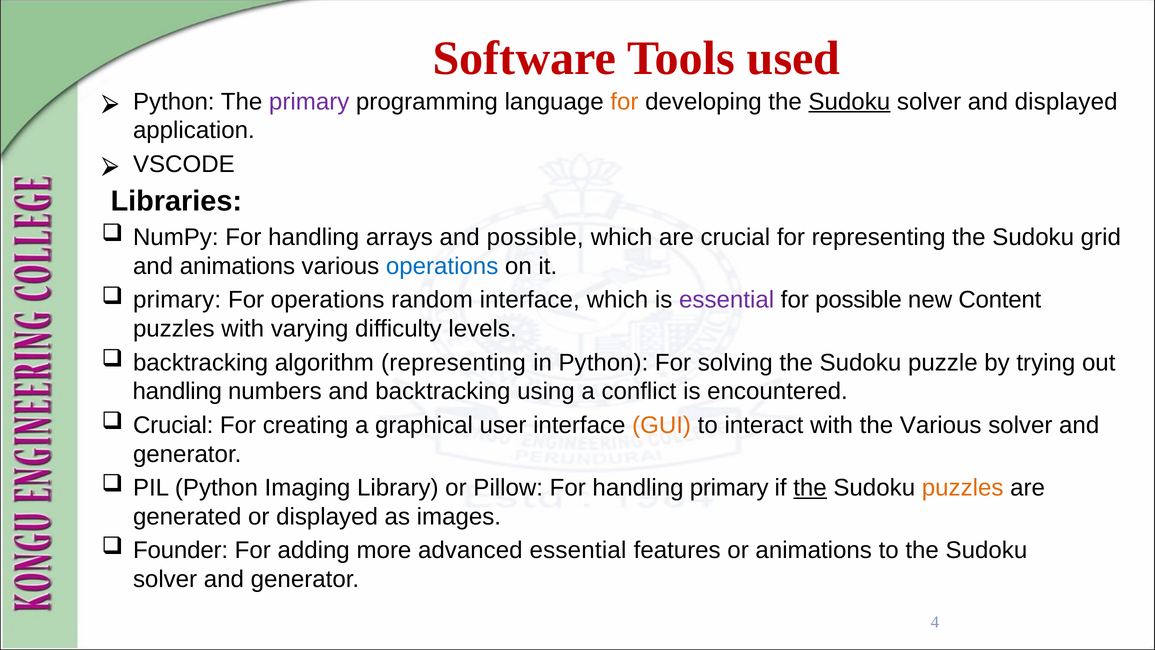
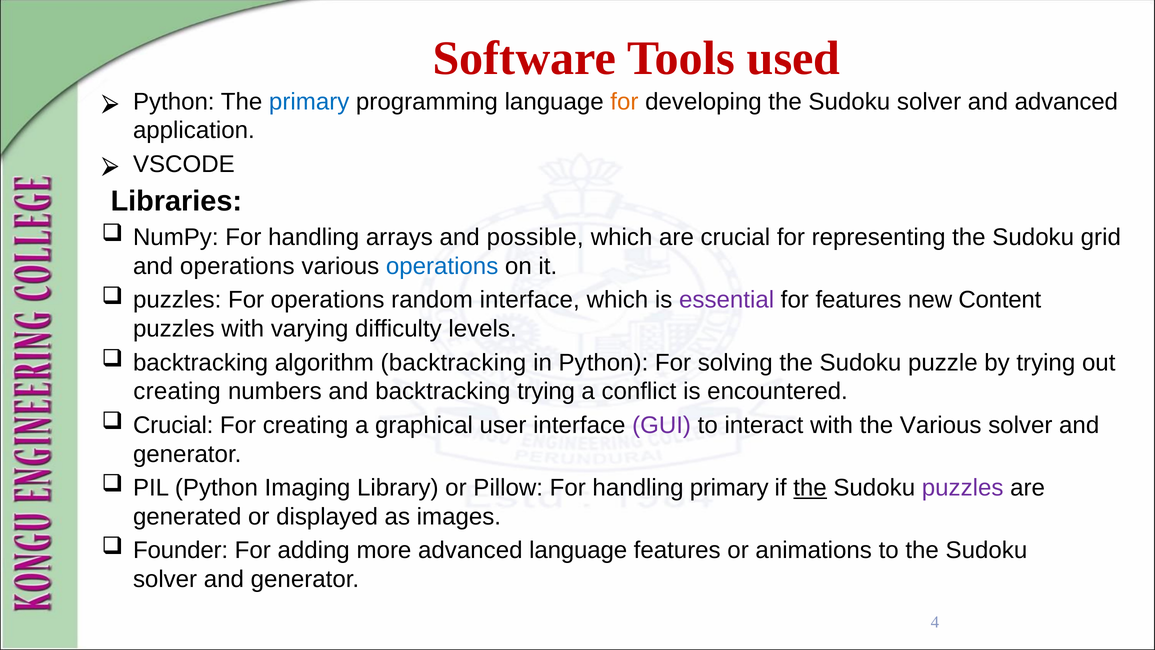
primary at (309, 102) colour: purple -> blue
Sudoku at (849, 102) underline: present -> none
and displayed: displayed -> advanced
and animations: animations -> operations
primary at (177, 300): primary -> puzzles
for possible: possible -> features
algorithm representing: representing -> backtracking
handling at (177, 391): handling -> creating
backtracking using: using -> trying
GUI colour: orange -> purple
puzzles at (963, 488) colour: orange -> purple
advanced essential: essential -> language
